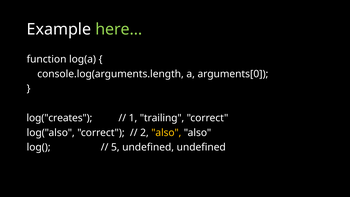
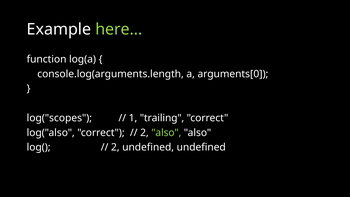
log("creates: log("creates -> log("scopes
also at (166, 133) colour: yellow -> light green
5 at (115, 147): 5 -> 2
